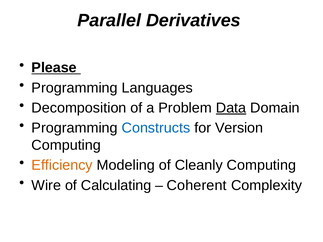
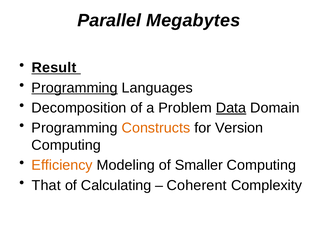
Derivatives: Derivatives -> Megabytes
Please: Please -> Result
Programming at (75, 88) underline: none -> present
Constructs colour: blue -> orange
Cleanly: Cleanly -> Smaller
Wire: Wire -> That
